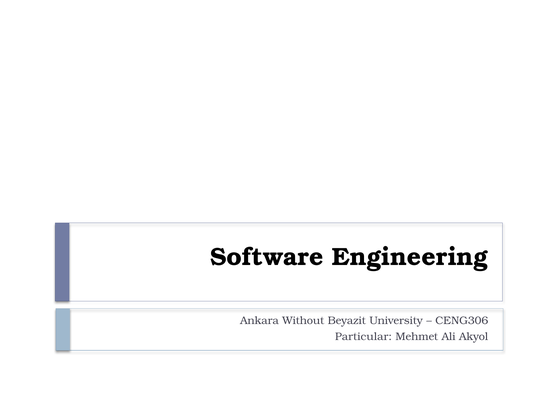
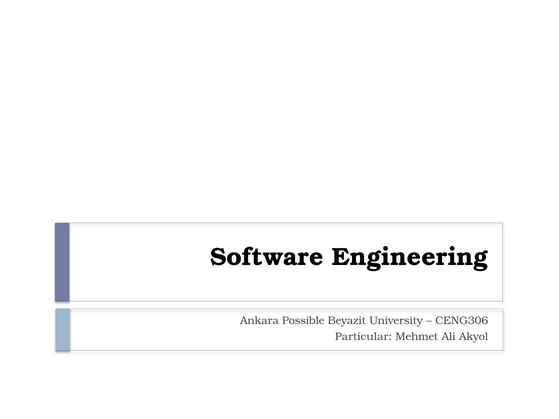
Without: Without -> Possible
